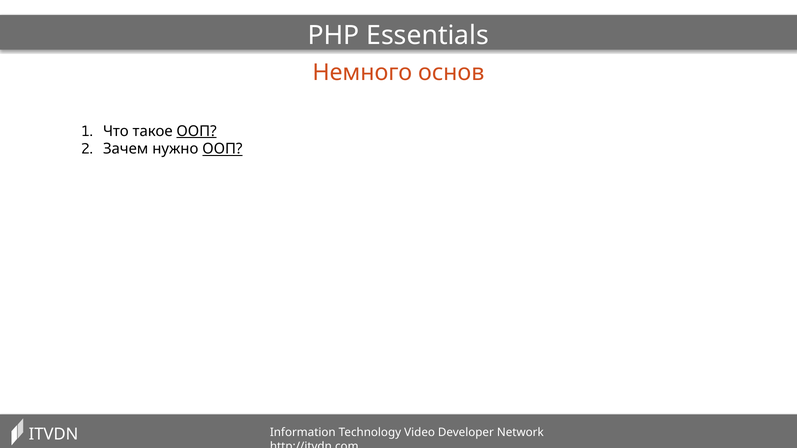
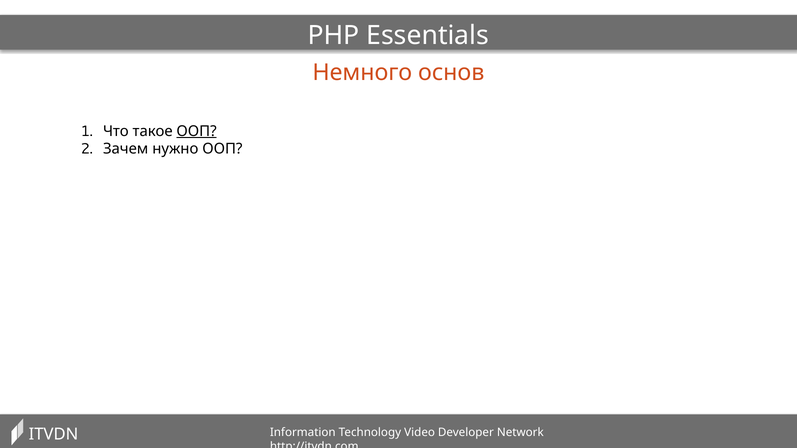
ООП at (222, 149) underline: present -> none
